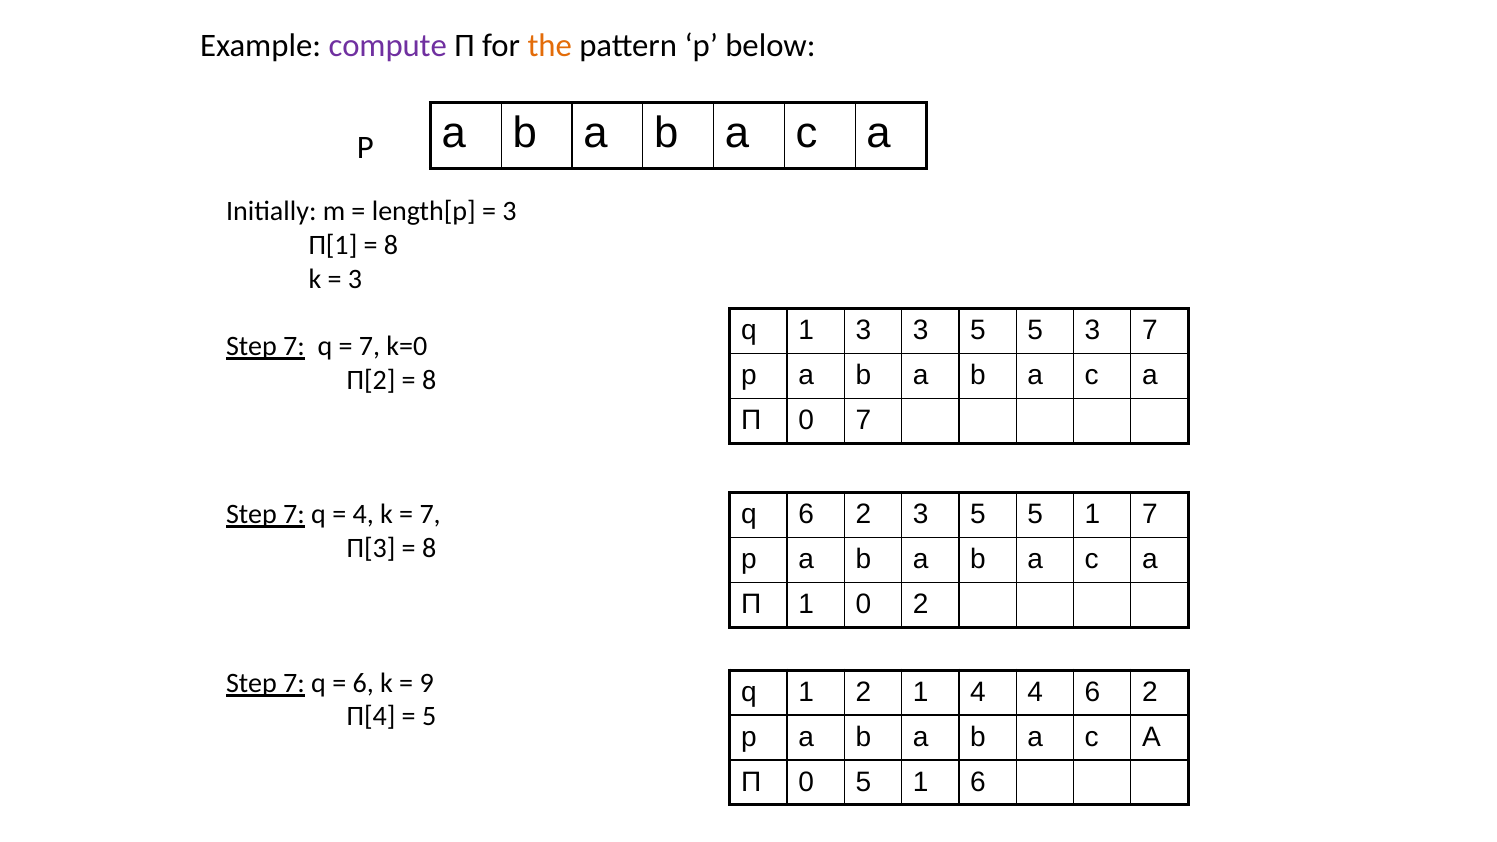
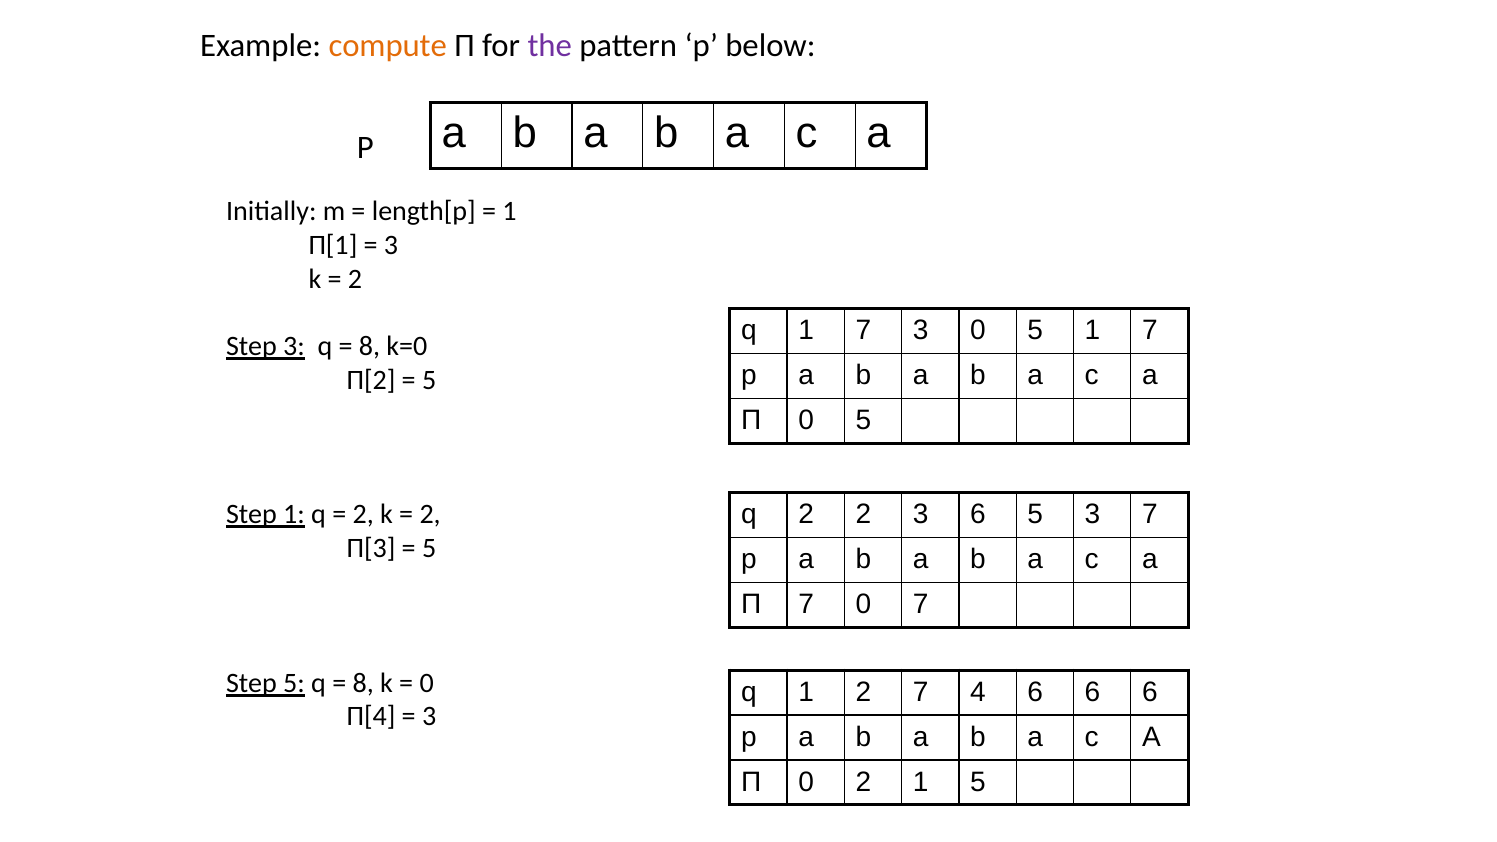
compute colour: purple -> orange
the colour: orange -> purple
3 at (510, 211): 3 -> 1
8 at (391, 245): 8 -> 3
3 at (355, 279): 3 -> 2
q 1 3: 3 -> 7
5 at (978, 331): 5 -> 0
5 3: 3 -> 1
7 at (294, 346): 7 -> 3
7 at (370, 346): 7 -> 8
8 at (429, 380): 8 -> 5
Π 0 7: 7 -> 5
q 6: 6 -> 2
2 3 5: 5 -> 6
1 at (1093, 514): 1 -> 3
7 at (294, 515): 7 -> 1
4 at (363, 515): 4 -> 2
7 at (430, 515): 7 -> 2
8 at (429, 548): 8 -> 5
Π 1: 1 -> 7
0 2: 2 -> 7
7 at (294, 683): 7 -> 5
6 at (363, 683): 6 -> 8
9 at (427, 683): 9 -> 0
2 1: 1 -> 7
4 4: 4 -> 6
2 at (1150, 692): 2 -> 6
5 at (429, 717): 5 -> 3
0 5: 5 -> 2
1 6: 6 -> 5
